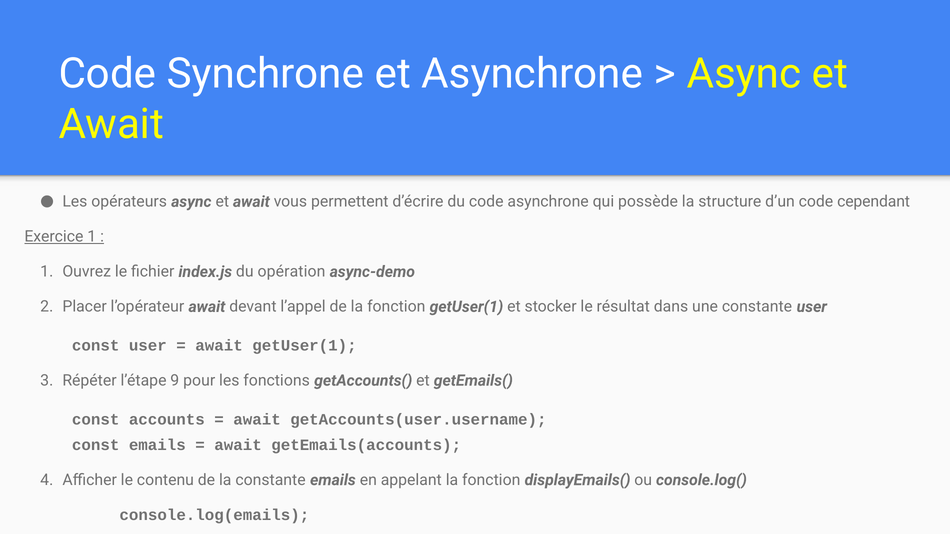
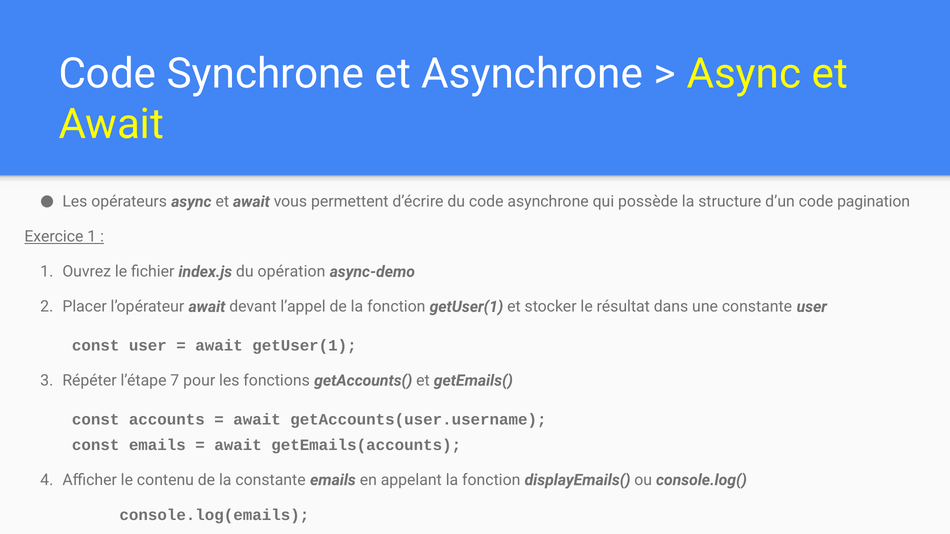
cependant: cependant -> pagination
9: 9 -> 7
